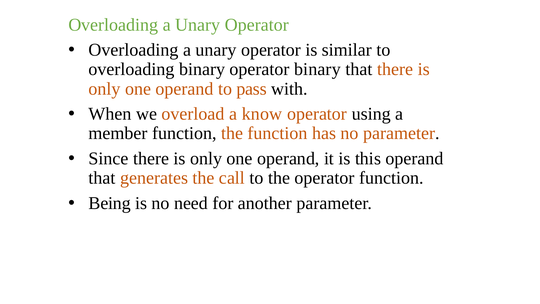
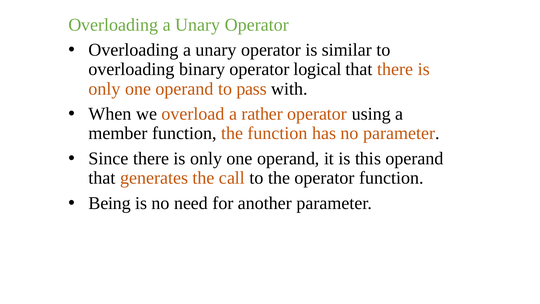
operator binary: binary -> logical
know: know -> rather
